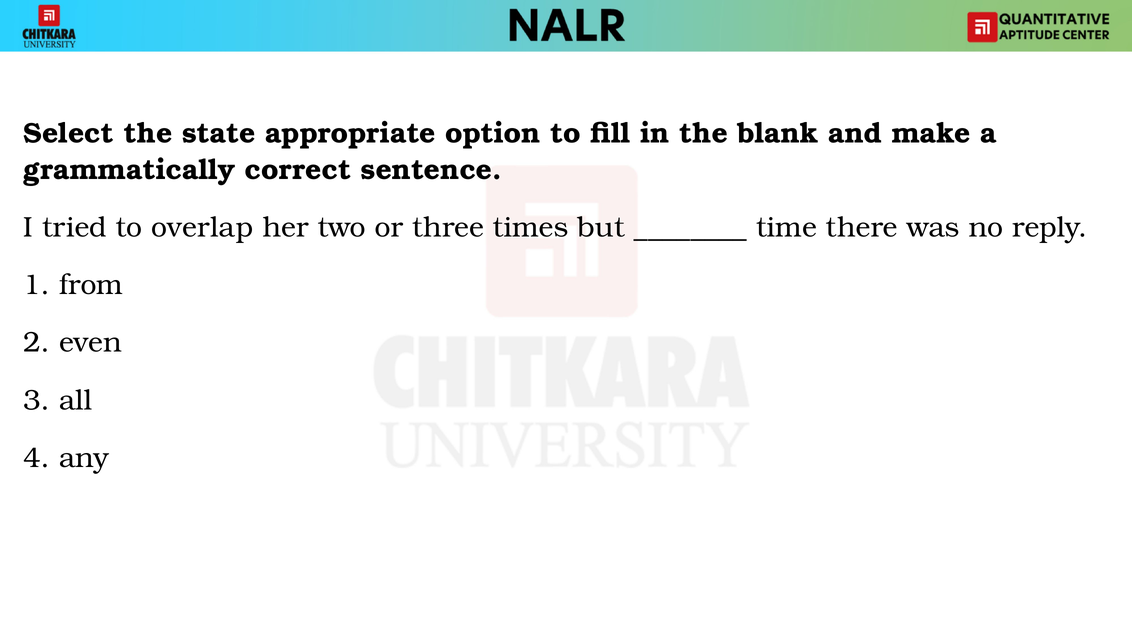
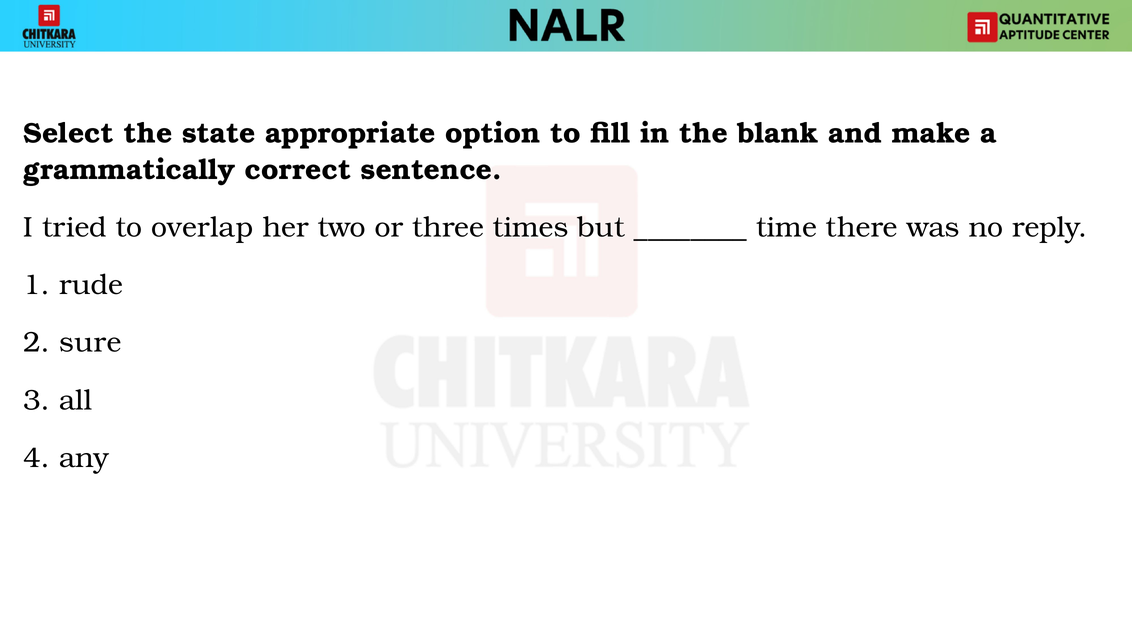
from: from -> rude
even: even -> sure
